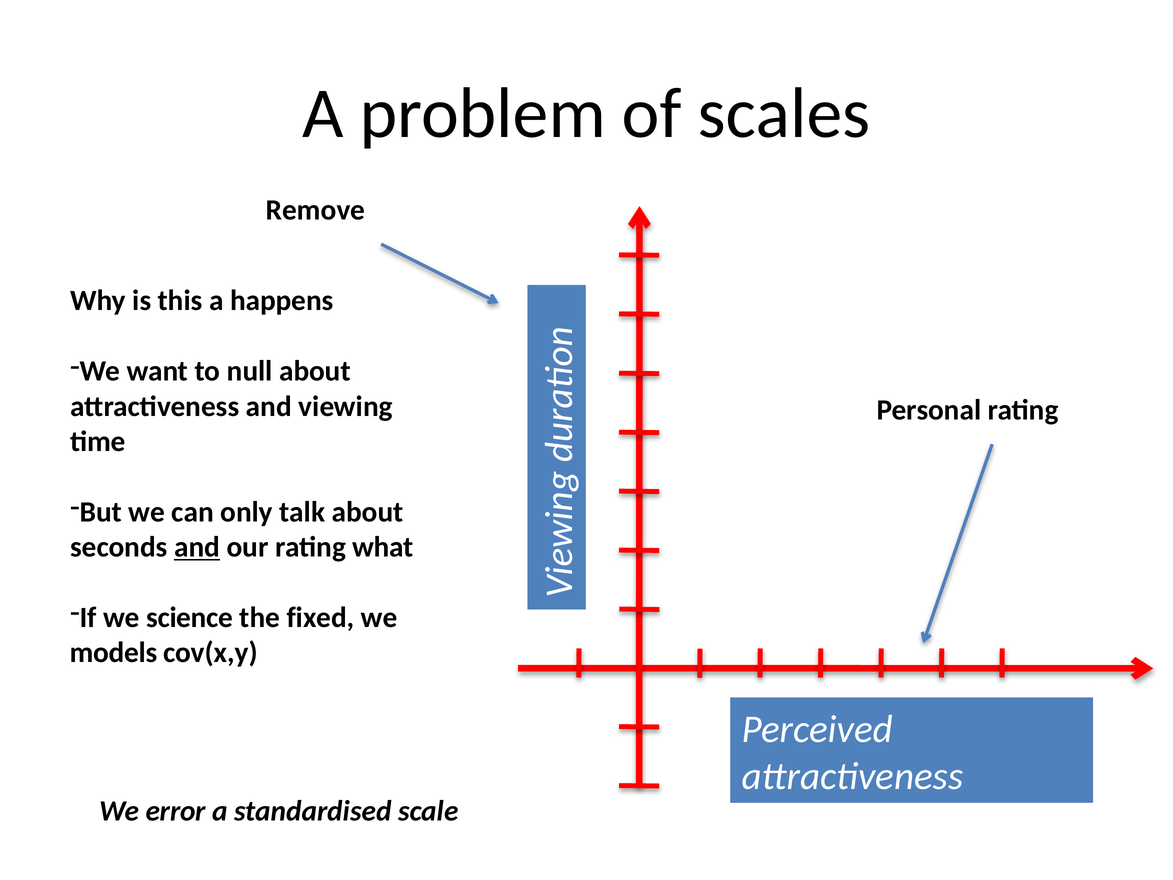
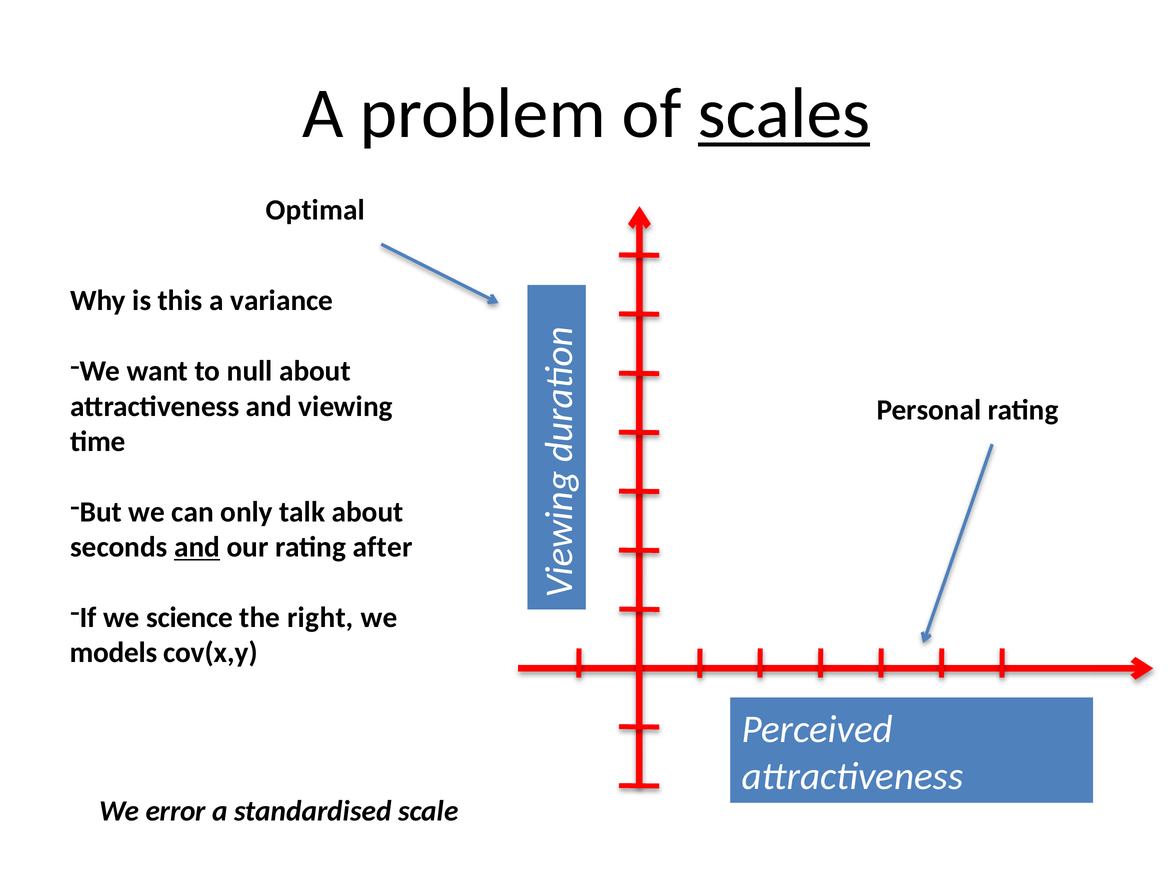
scales underline: none -> present
Remove: Remove -> Optimal
happens: happens -> variance
what: what -> after
fixed: fixed -> right
